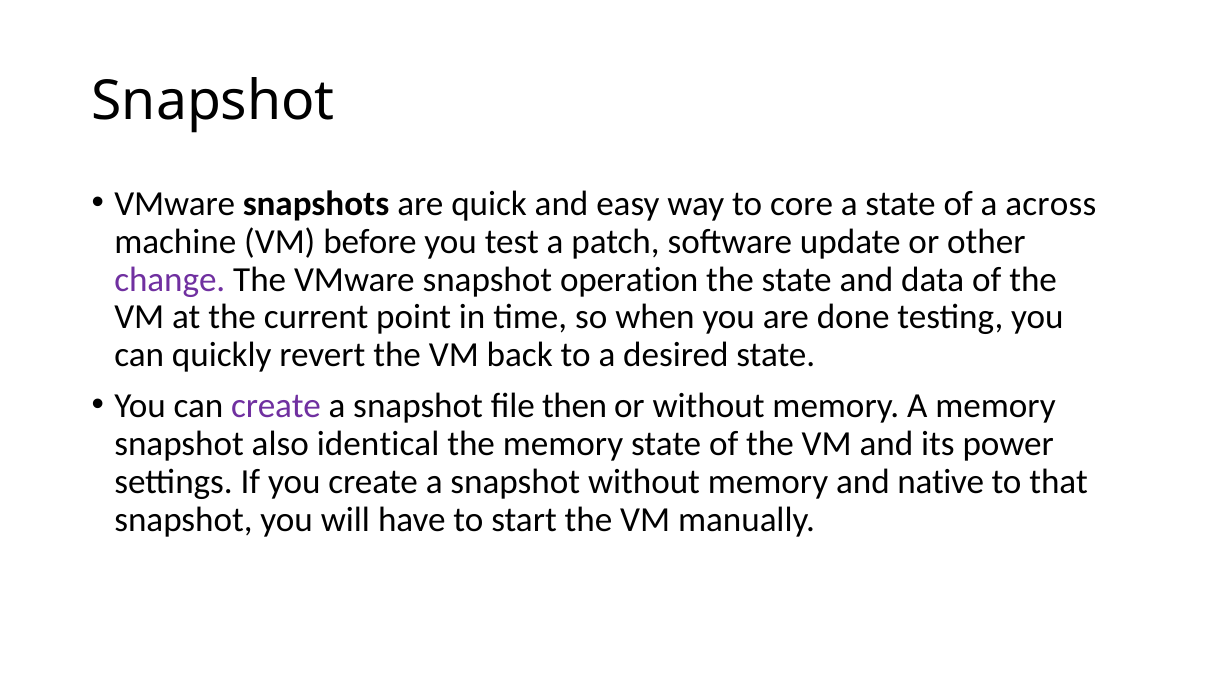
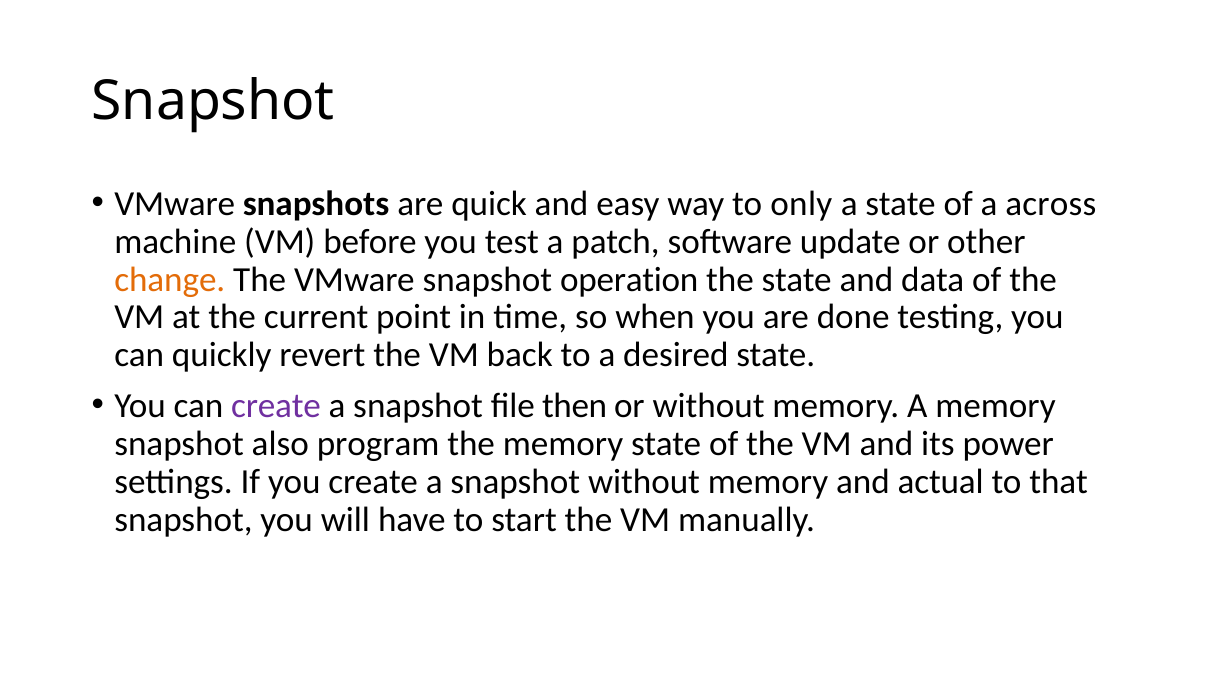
core: core -> only
change colour: purple -> orange
identical: identical -> program
native: native -> actual
